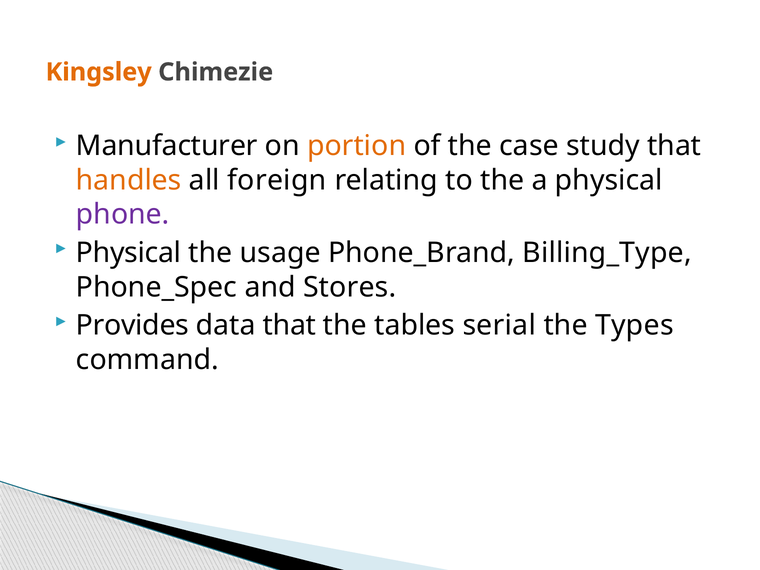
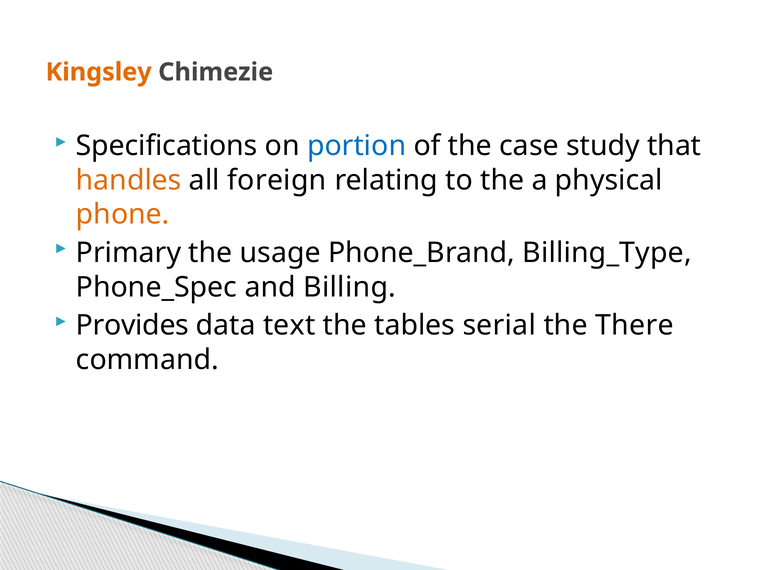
Manufacturer: Manufacturer -> Specifications
portion colour: orange -> blue
phone colour: purple -> orange
Physical at (129, 253): Physical -> Primary
Stores: Stores -> Billing
data that: that -> text
Types: Types -> There
